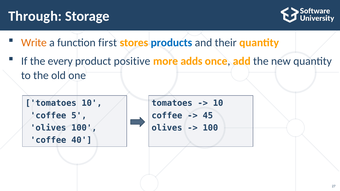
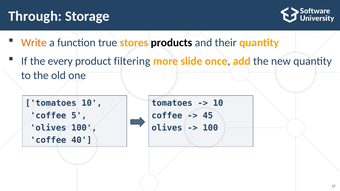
first: first -> true
products colour: blue -> black
positive: positive -> filtering
adds: adds -> slide
